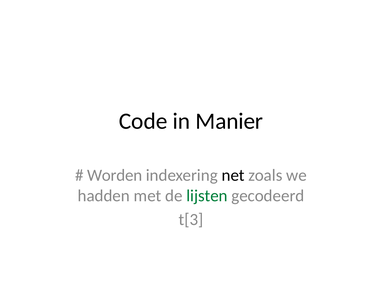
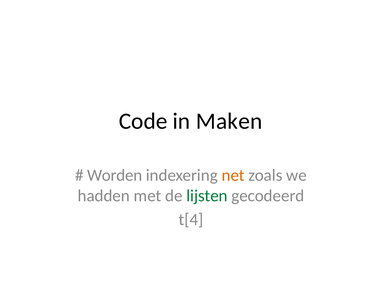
Manier: Manier -> Maken
net colour: black -> orange
t[3: t[3 -> t[4
